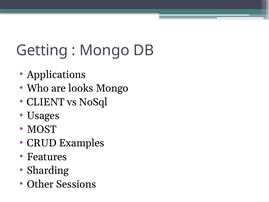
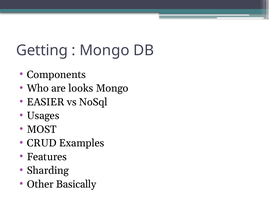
Applications: Applications -> Components
CLIENT: CLIENT -> EASIER
Sessions: Sessions -> Basically
